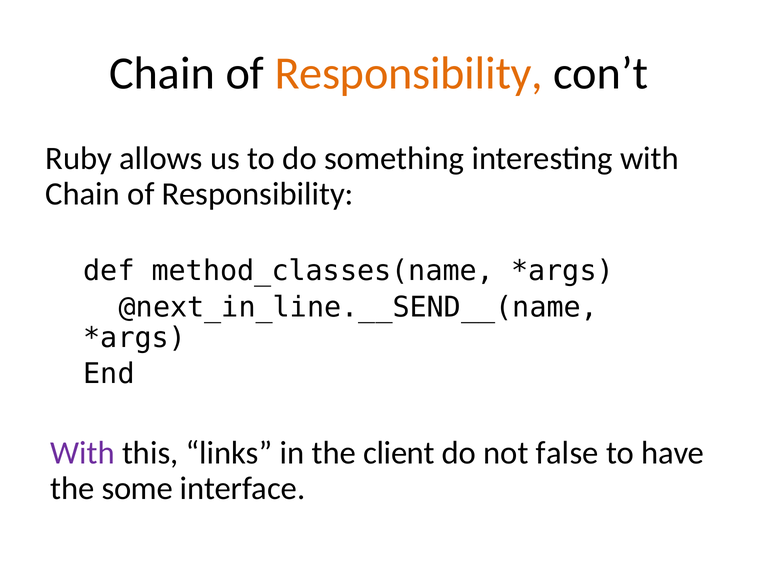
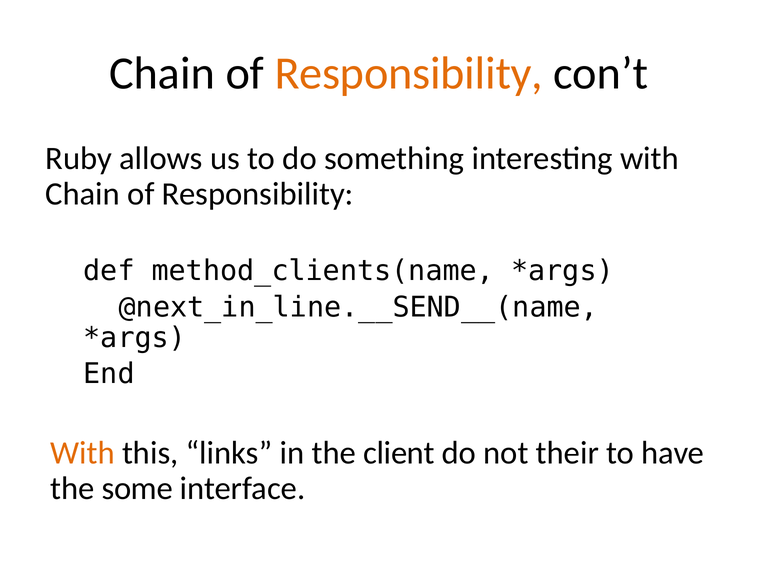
method_classes(name: method_classes(name -> method_clients(name
With at (82, 453) colour: purple -> orange
false: false -> their
